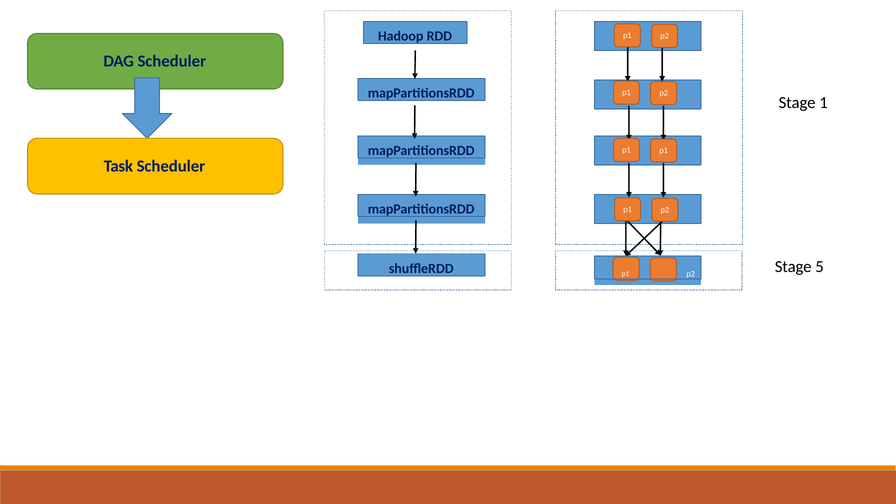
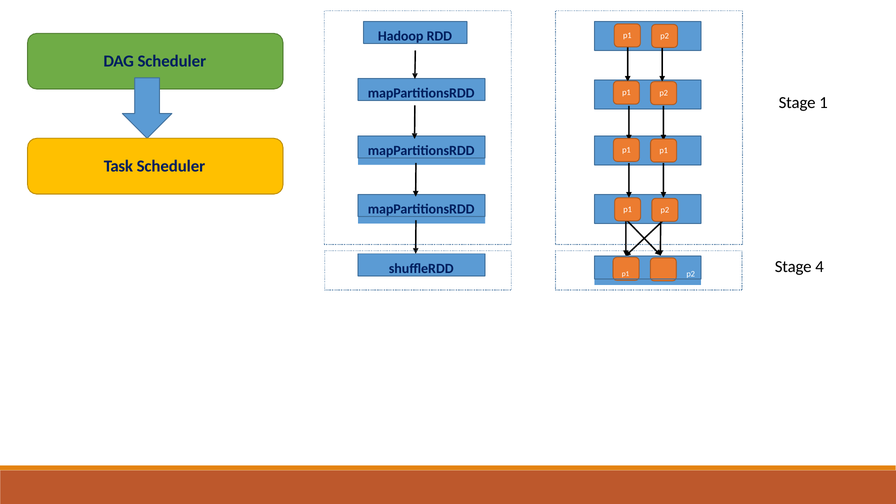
5: 5 -> 4
